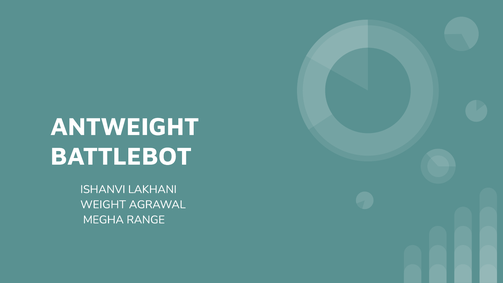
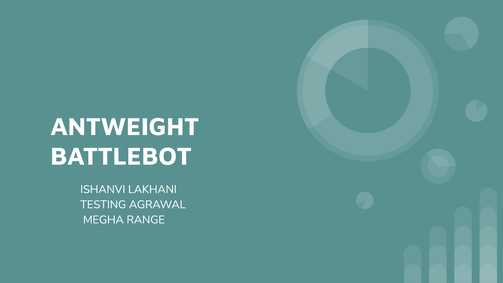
WEIGHT: WEIGHT -> TESTING
